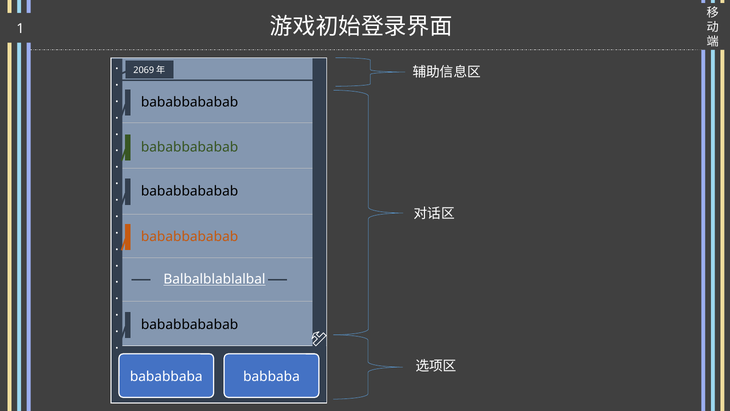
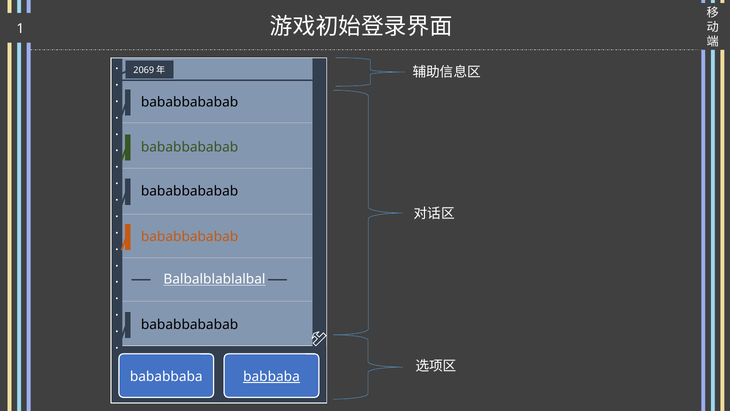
babbaba underline: none -> present
